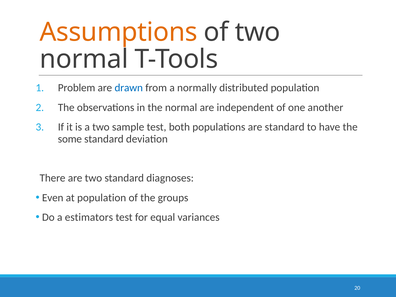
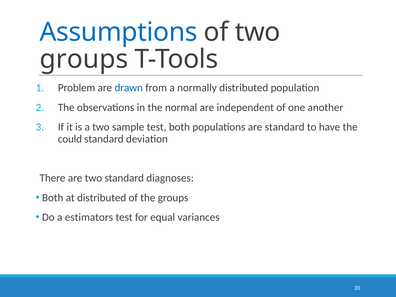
Assumptions colour: orange -> blue
normal at (84, 59): normal -> groups
some: some -> could
Even at (53, 198): Even -> Both
at population: population -> distributed
